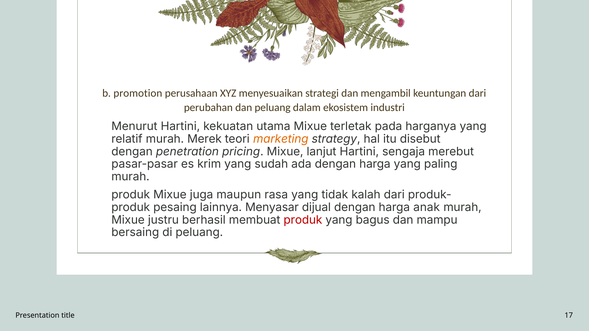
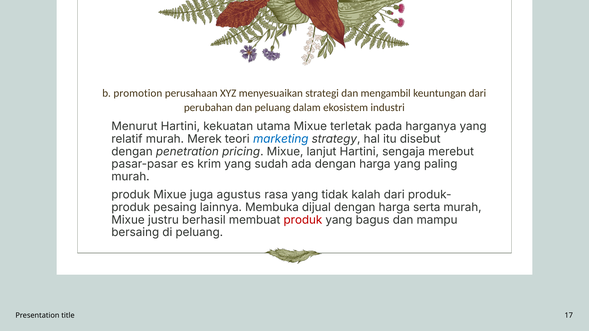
marketing colour: orange -> blue
maupun: maupun -> agustus
Menyasar: Menyasar -> Membuka
anak: anak -> serta
